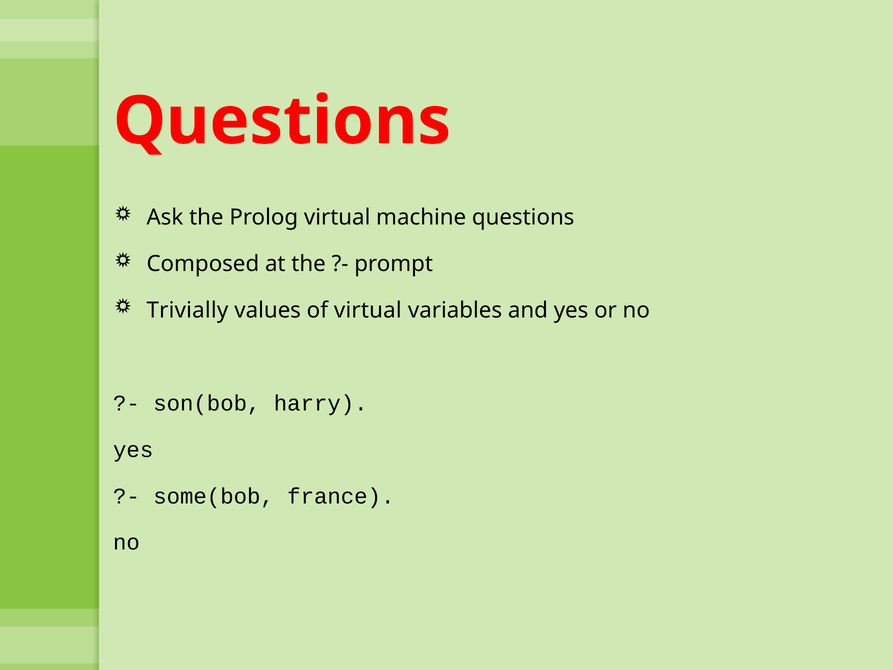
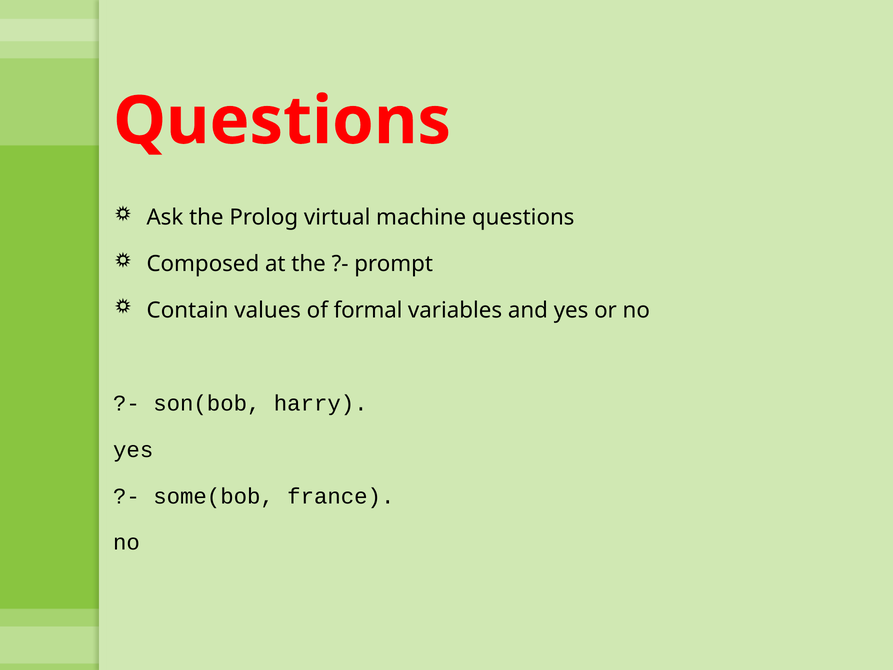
Trivially: Trivially -> Contain
of virtual: virtual -> formal
